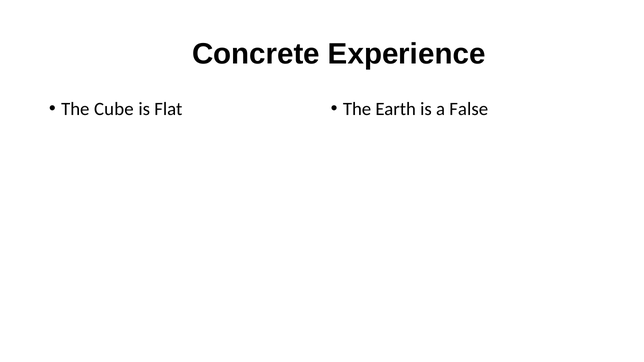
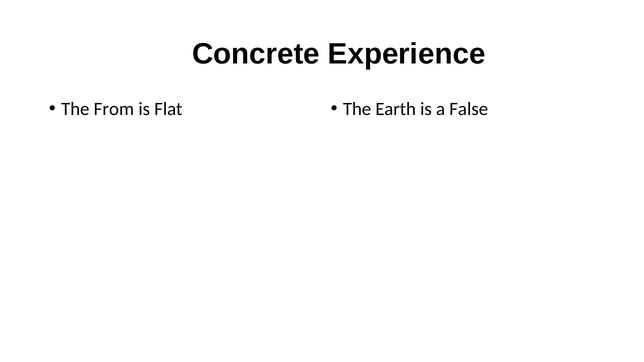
Cube: Cube -> From
